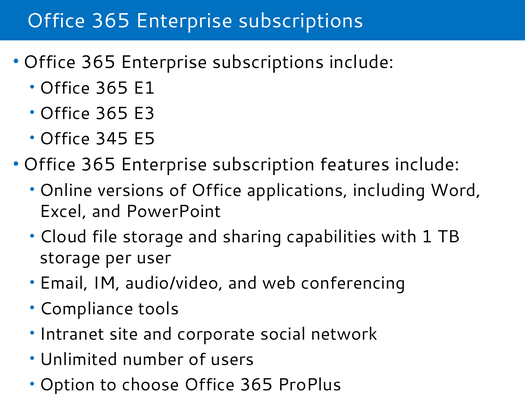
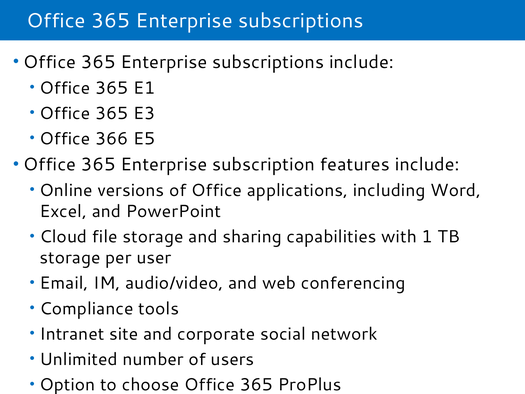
345: 345 -> 366
